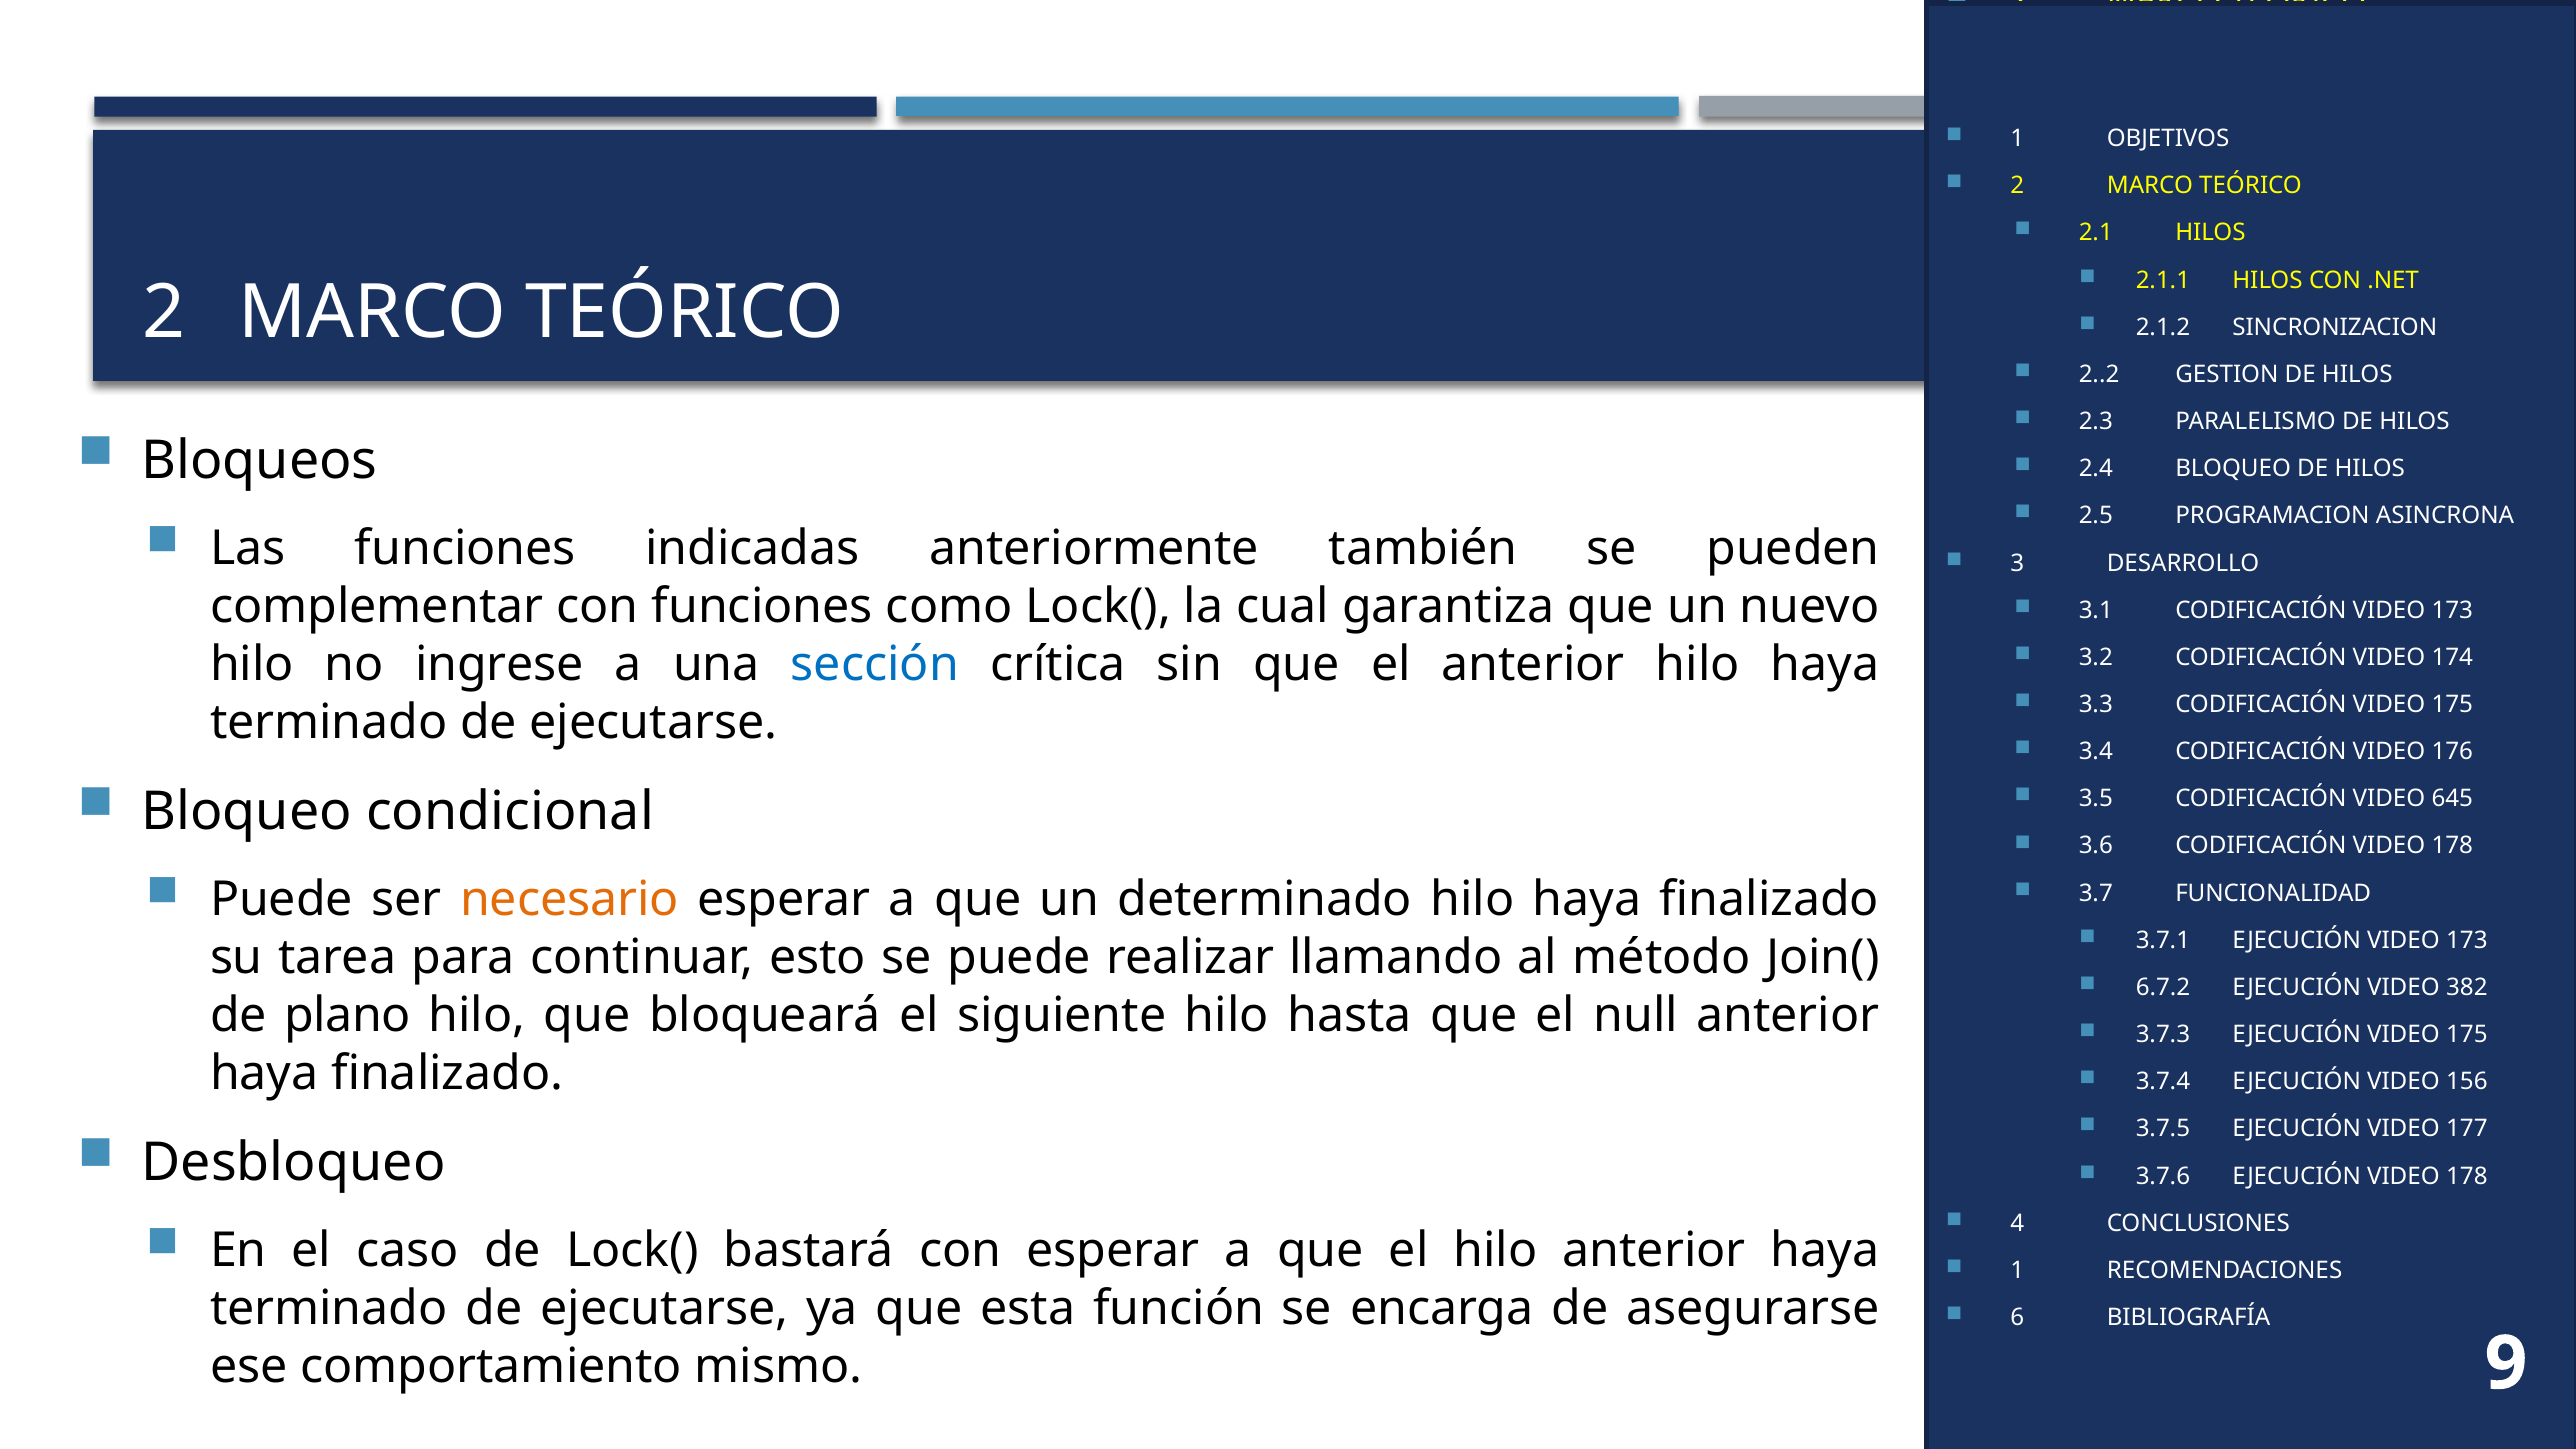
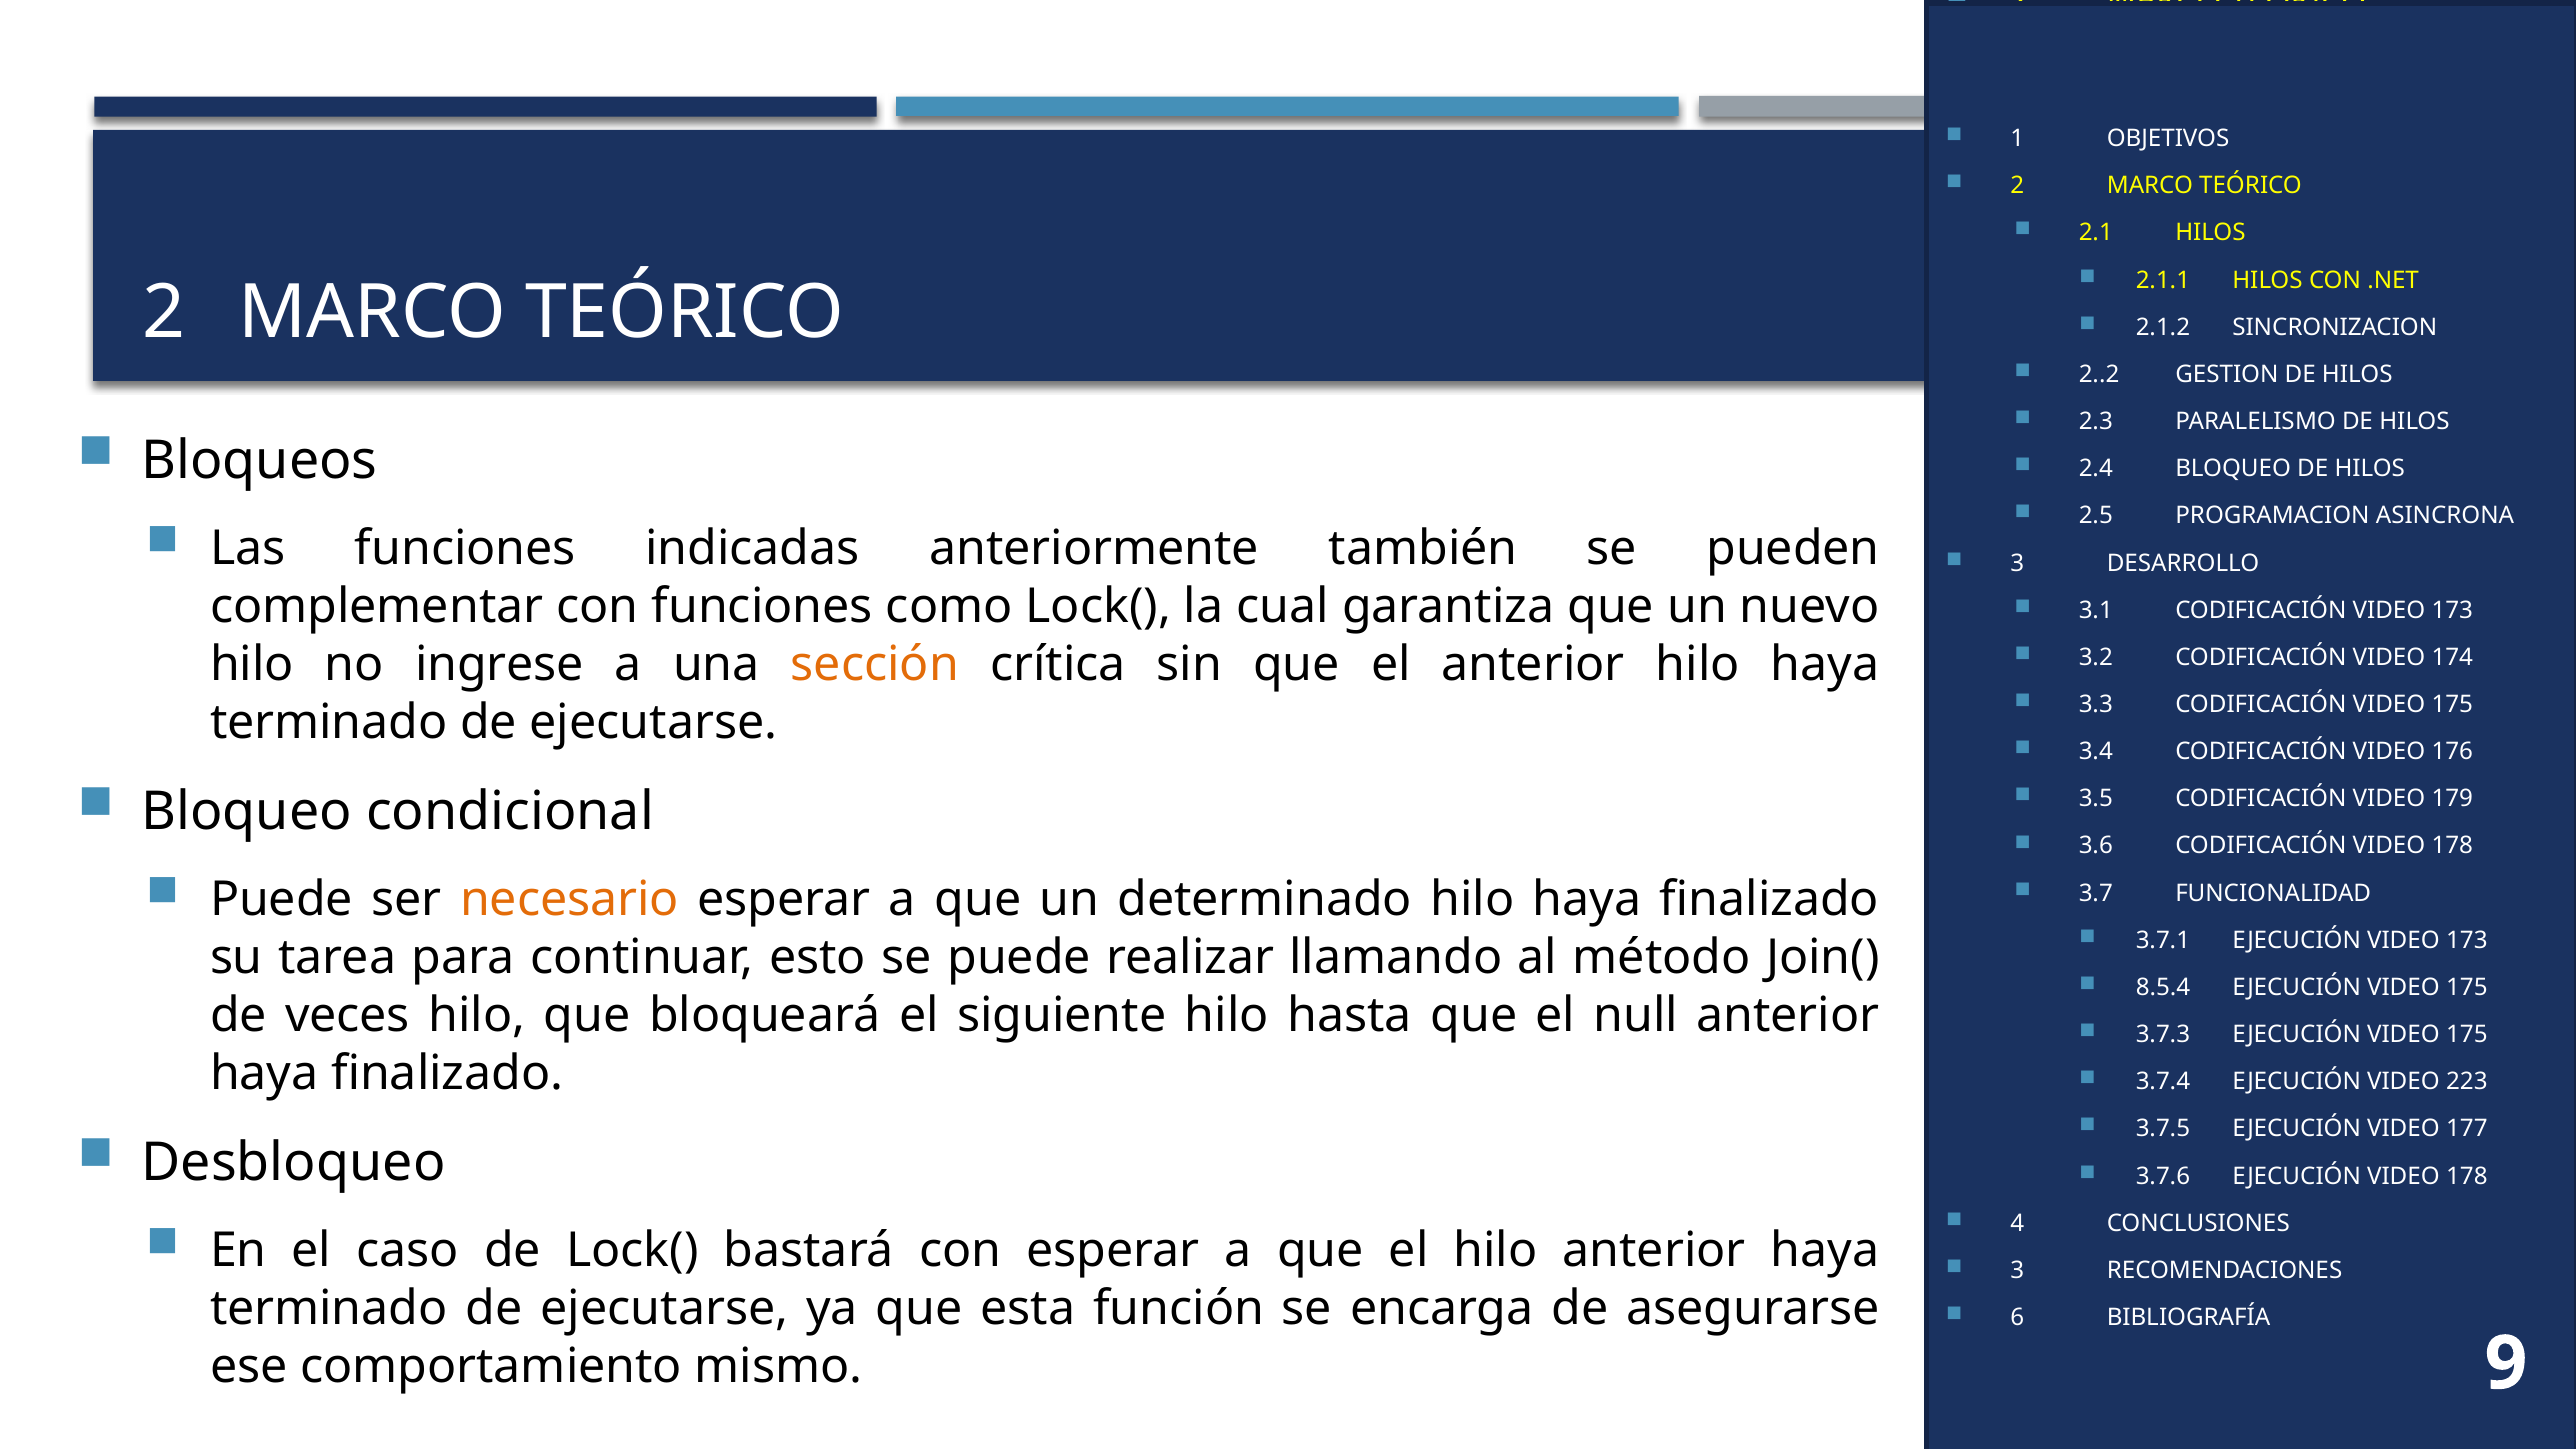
sección colour: blue -> orange
645: 645 -> 179
6.7.2: 6.7.2 -> 8.5.4
382 at (2467, 987): 382 -> 175
plano: plano -> veces
156: 156 -> 223
1 at (2017, 1270): 1 -> 3
